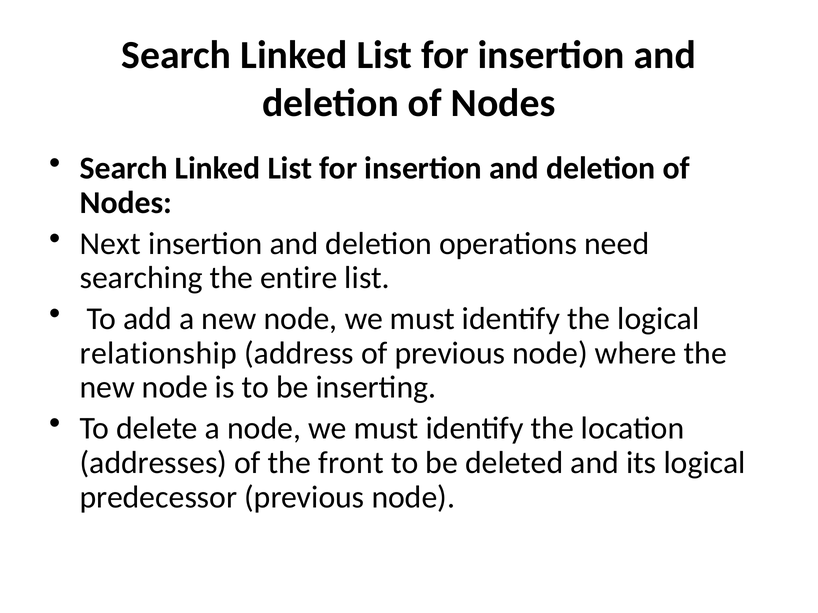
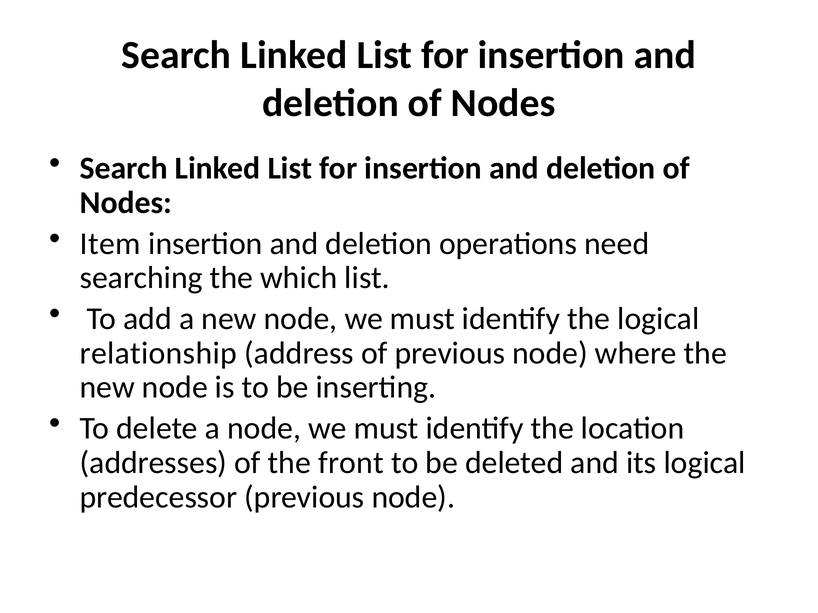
Next: Next -> Item
entire: entire -> which
